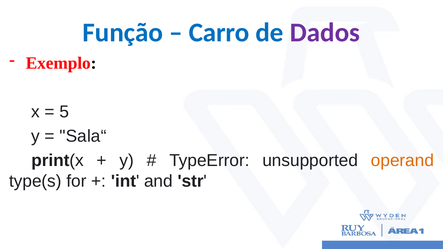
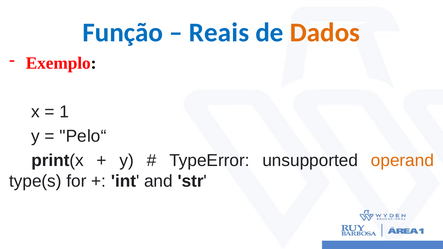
Carro: Carro -> Reais
Dados colour: purple -> orange
5: 5 -> 1
Sala“: Sala“ -> Pelo“
